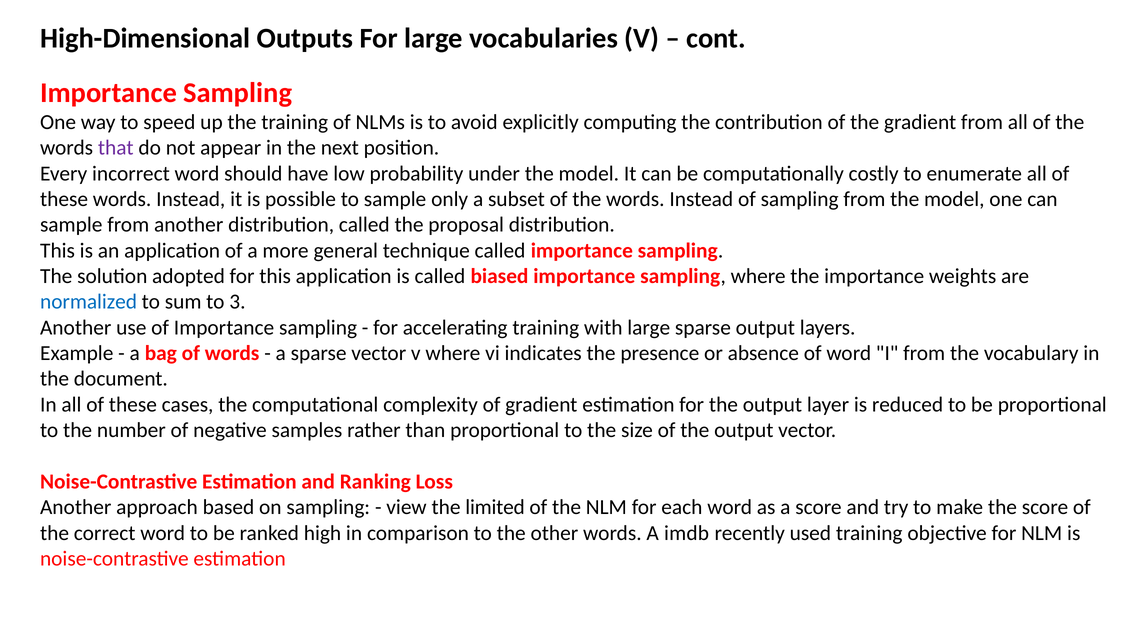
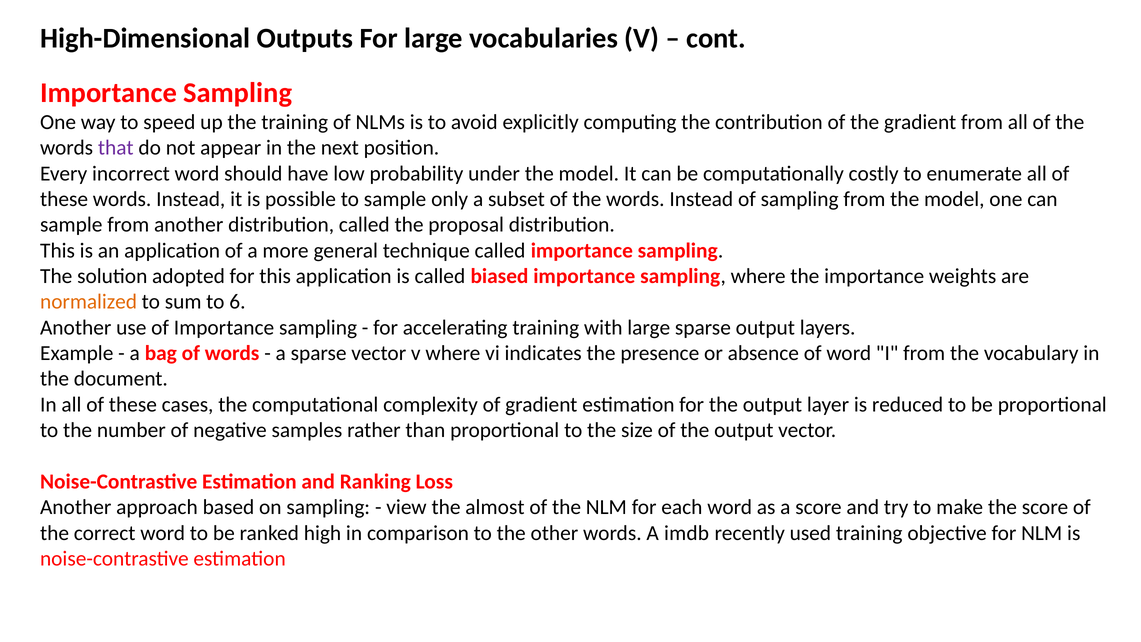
normalized colour: blue -> orange
3: 3 -> 6
limited: limited -> almost
